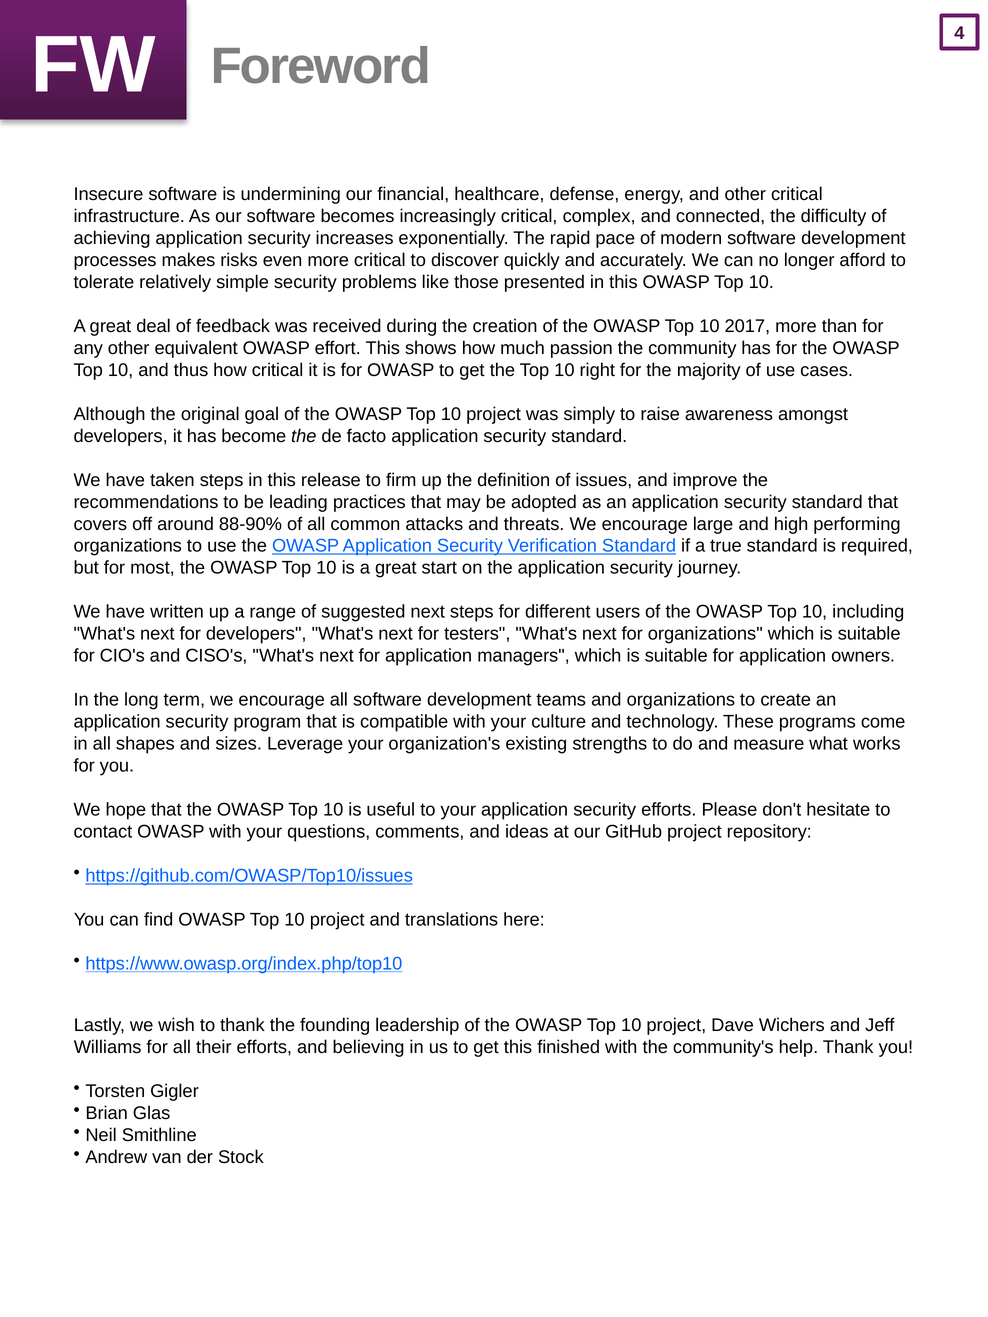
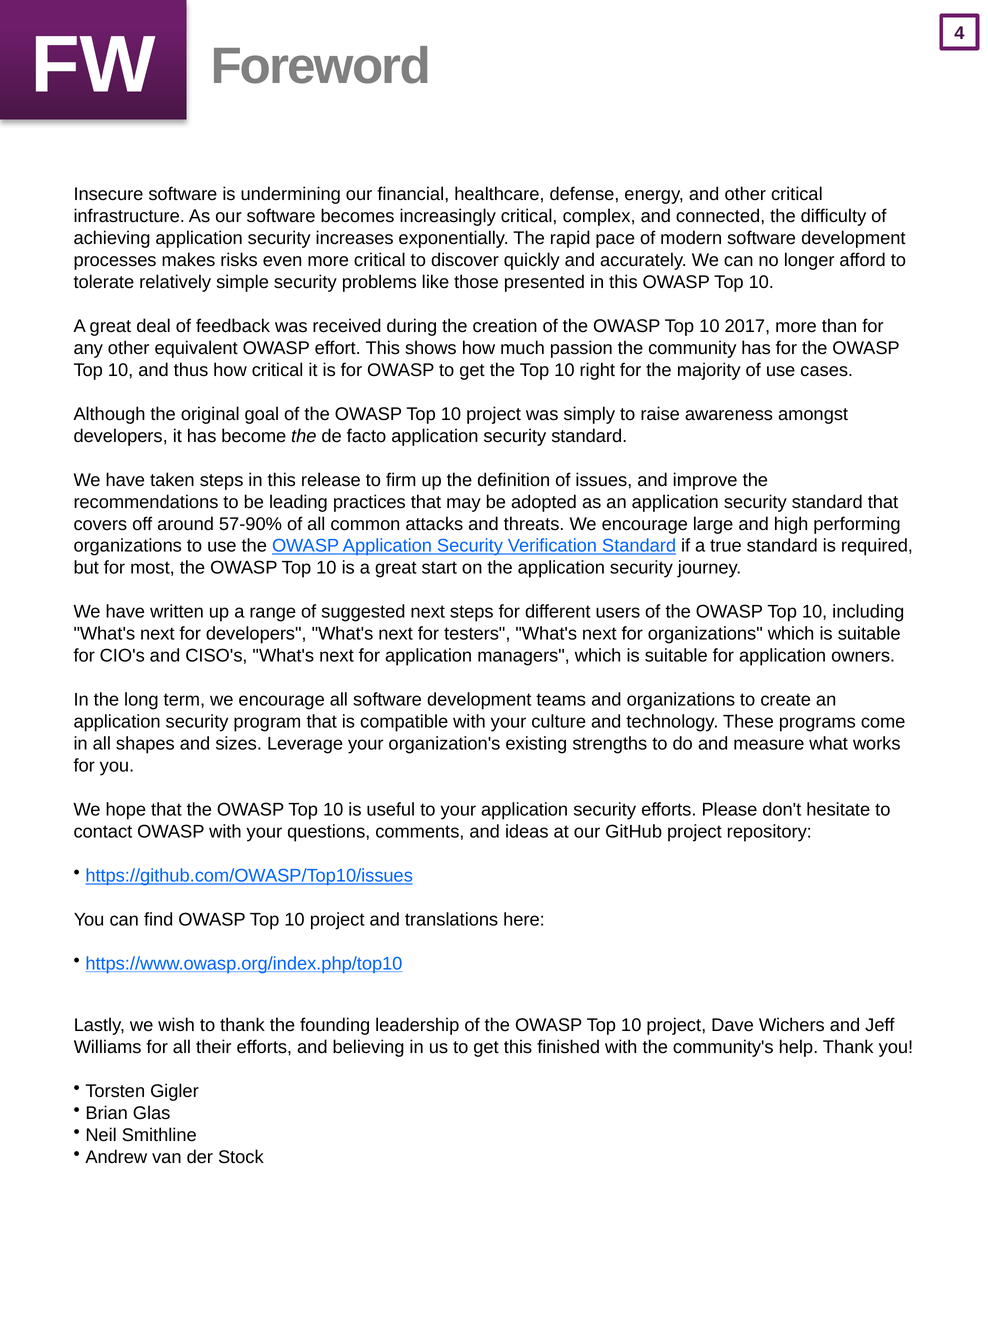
88-90%: 88-90% -> 57-90%
